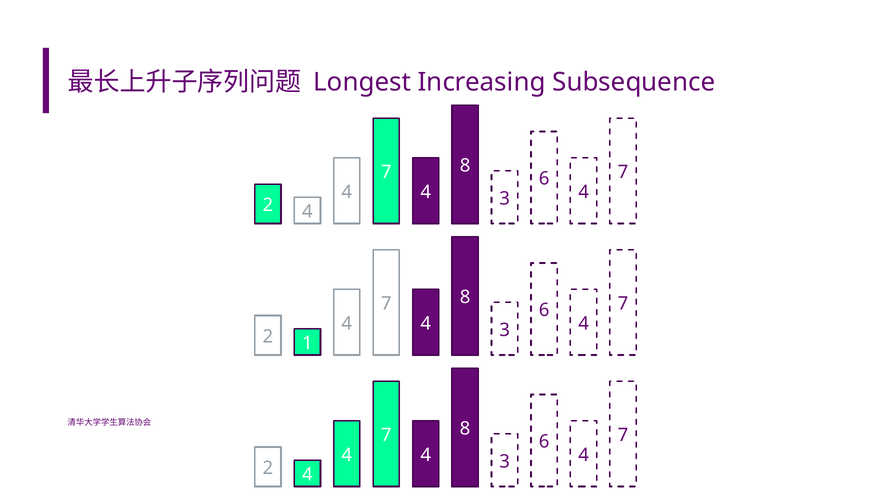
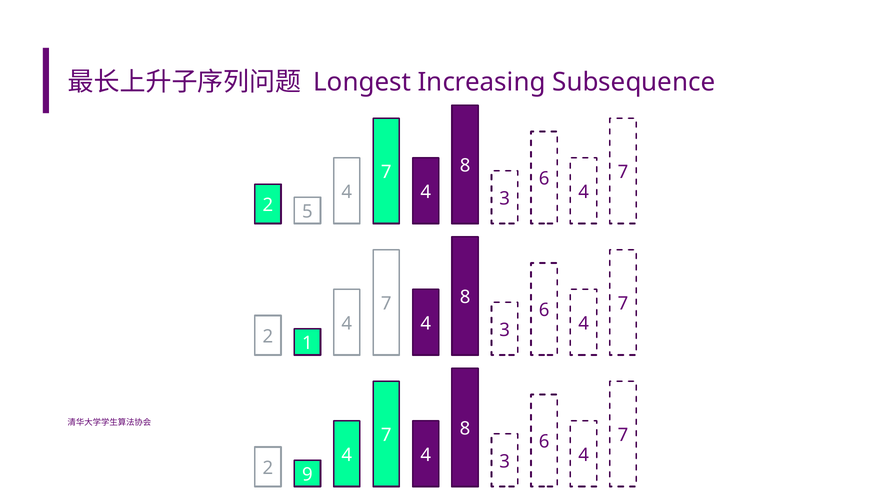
4 at (307, 212): 4 -> 5
4 at (307, 475): 4 -> 9
